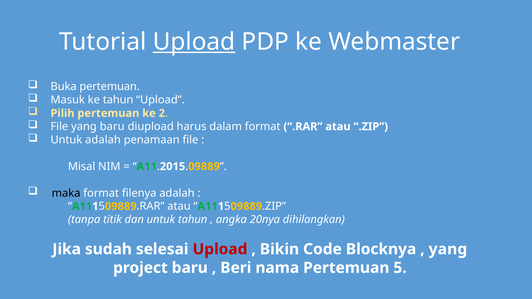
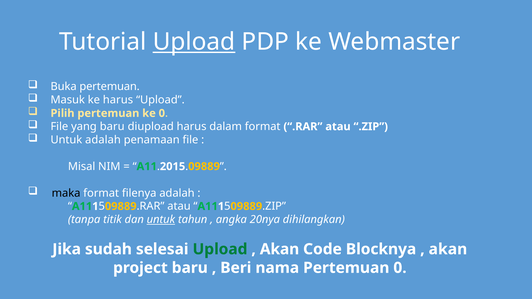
ke tahun: tahun -> harus
ke 2: 2 -> 0
untuk at (161, 220) underline: none -> present
Upload at (220, 249) colour: red -> green
Bikin at (279, 249): Bikin -> Akan
yang at (448, 249): yang -> akan
Pertemuan 5: 5 -> 0
